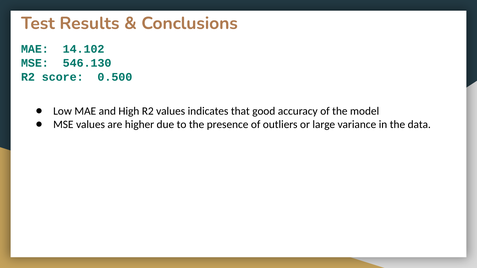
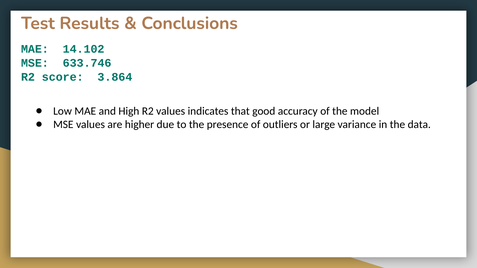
546.130: 546.130 -> 633.746
0.500: 0.500 -> 3.864
